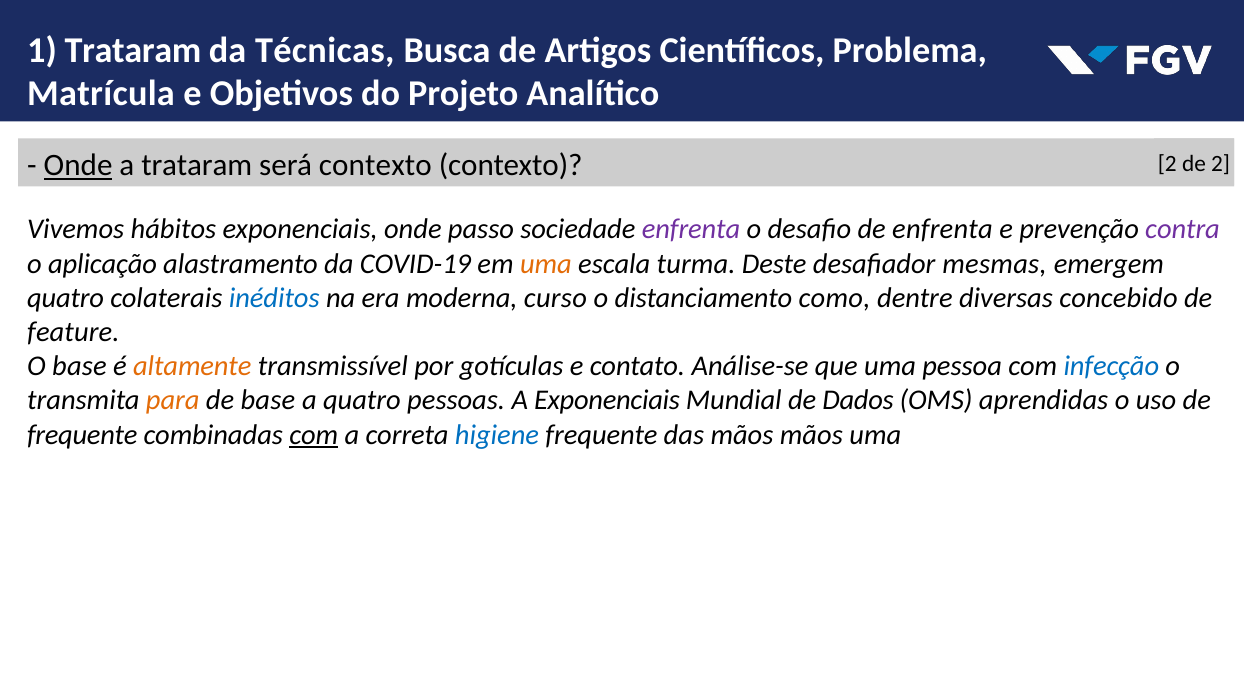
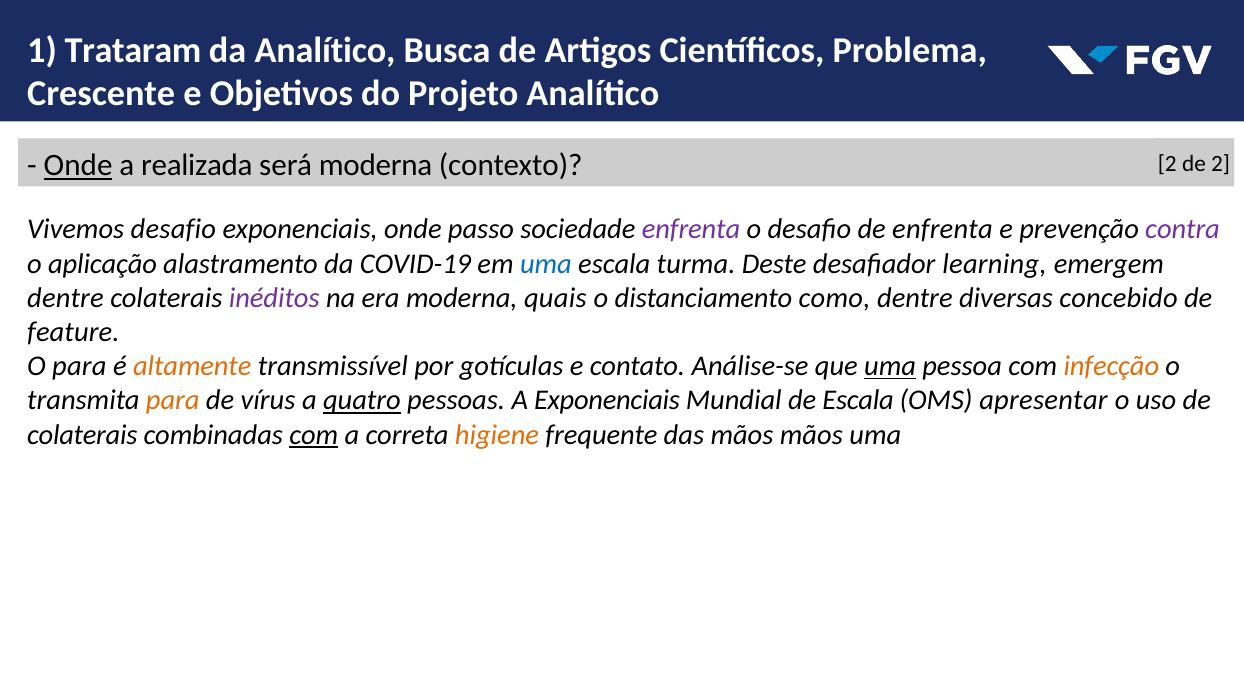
da Técnicas: Técnicas -> Analítico
Matrícula: Matrícula -> Crescente
a trataram: trataram -> realizada
será contexto: contexto -> moderna
Vivemos hábitos: hábitos -> desafio
uma at (546, 264) colour: orange -> blue
mesmas: mesmas -> learning
quatro at (66, 298): quatro -> dentre
inéditos colour: blue -> purple
curso: curso -> quais
O base: base -> para
uma at (890, 366) underline: none -> present
infecção colour: blue -> orange
de base: base -> vírus
quatro at (362, 400) underline: none -> present
de Dados: Dados -> Escala
aprendidas: aprendidas -> apresentar
frequente at (82, 435): frequente -> colaterais
higiene colour: blue -> orange
